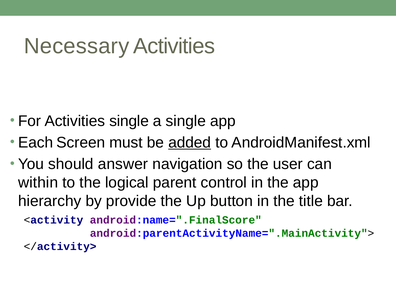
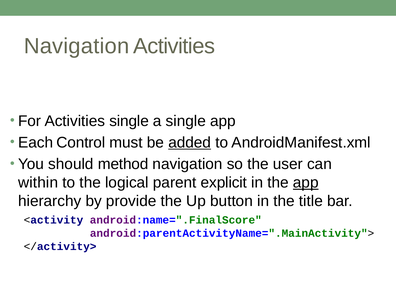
Necessary at (77, 46): Necessary -> Navigation
Screen: Screen -> Control
answer: answer -> method
control: control -> explicit
app at (306, 183) underline: none -> present
